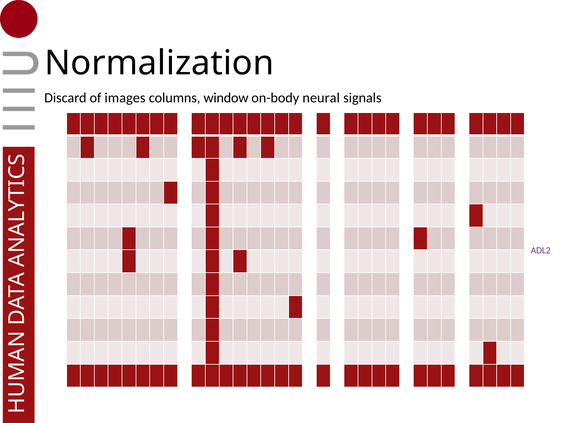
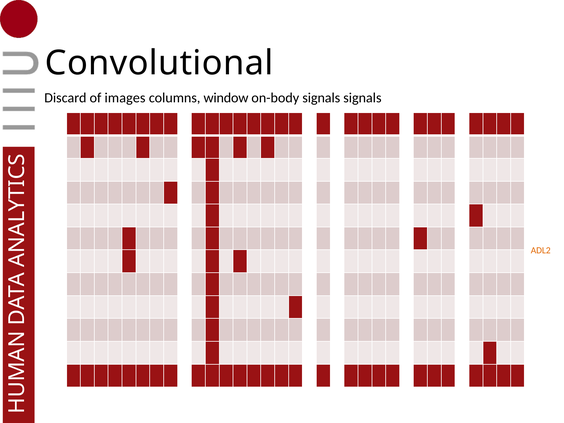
Normalization: Normalization -> Convolutional
on-body neural: neural -> signals
ADL2 colour: purple -> orange
